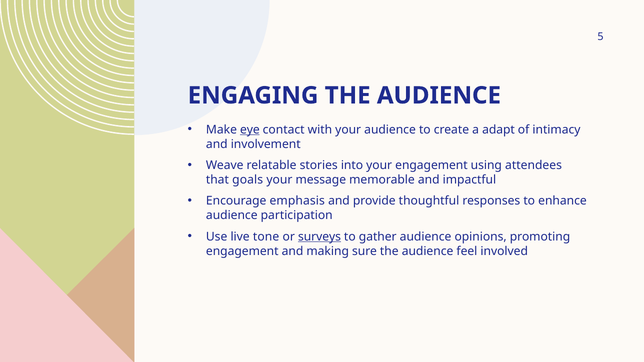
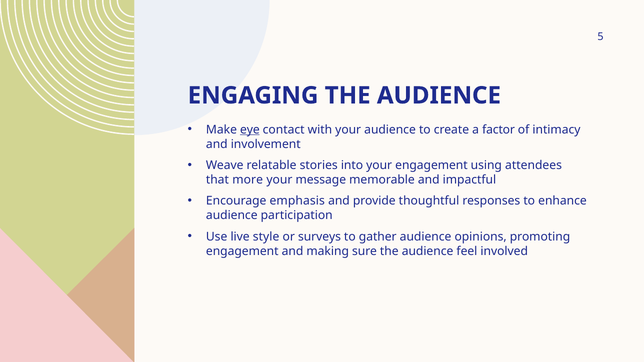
adapt: adapt -> factor
goals: goals -> more
tone: tone -> style
surveys underline: present -> none
